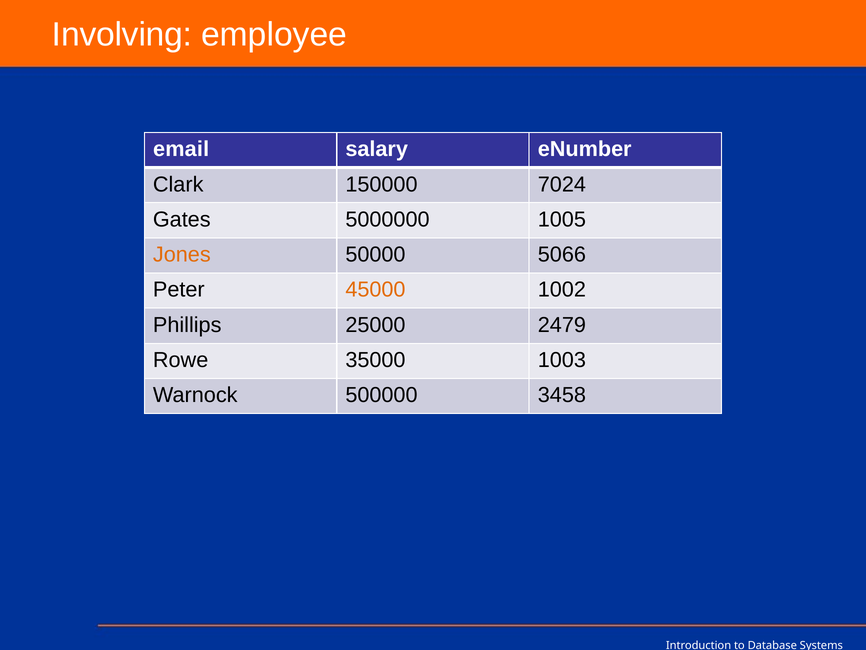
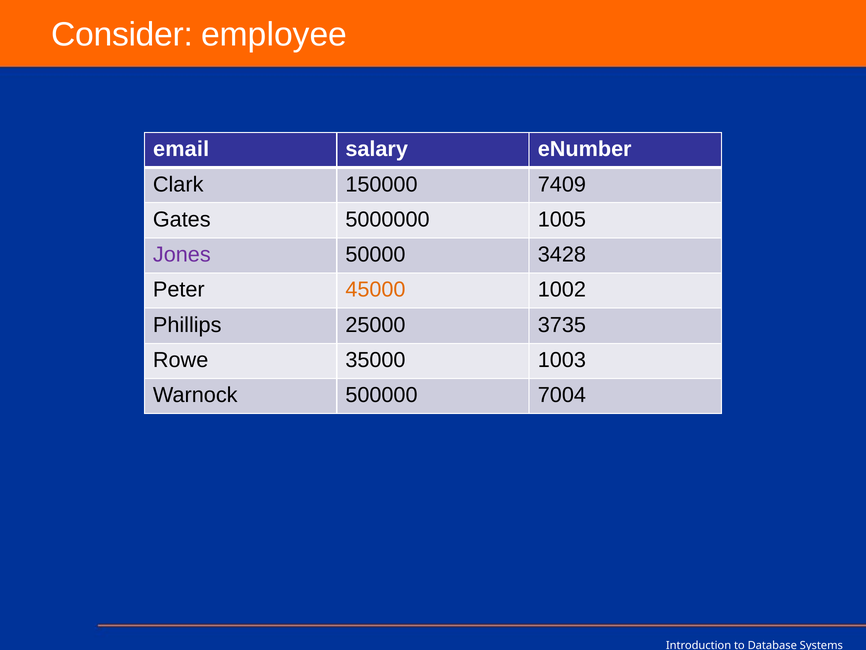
Involving: Involving -> Consider
7024: 7024 -> 7409
Jones colour: orange -> purple
5066: 5066 -> 3428
2479: 2479 -> 3735
3458: 3458 -> 7004
